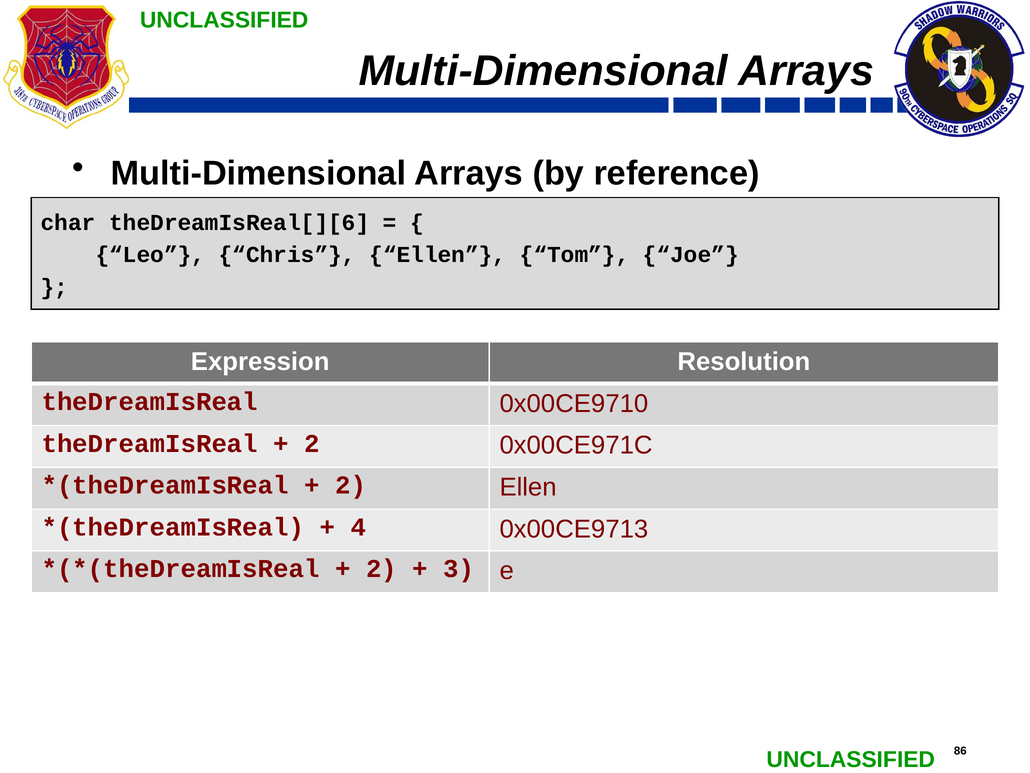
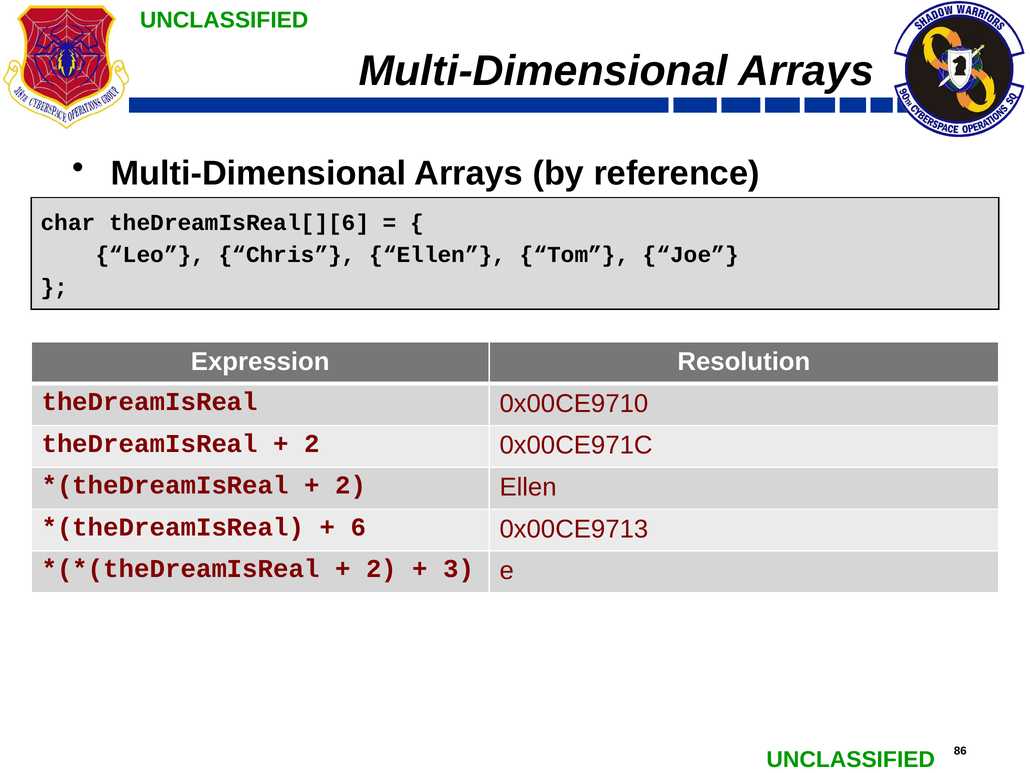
4: 4 -> 6
